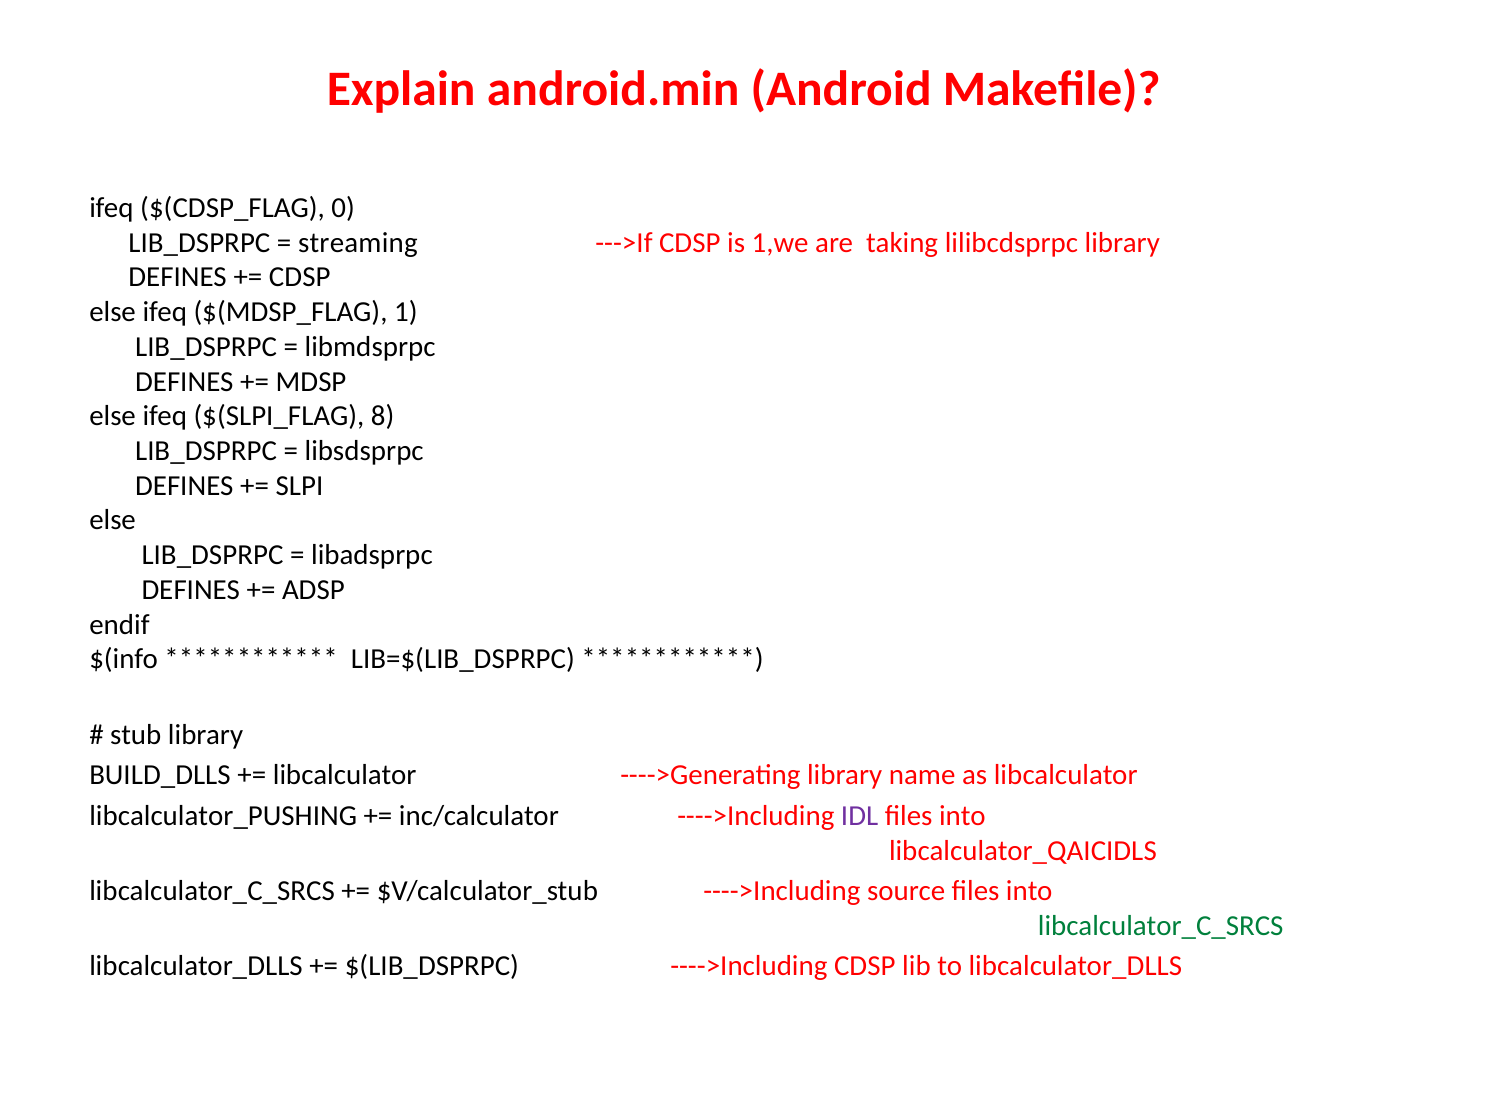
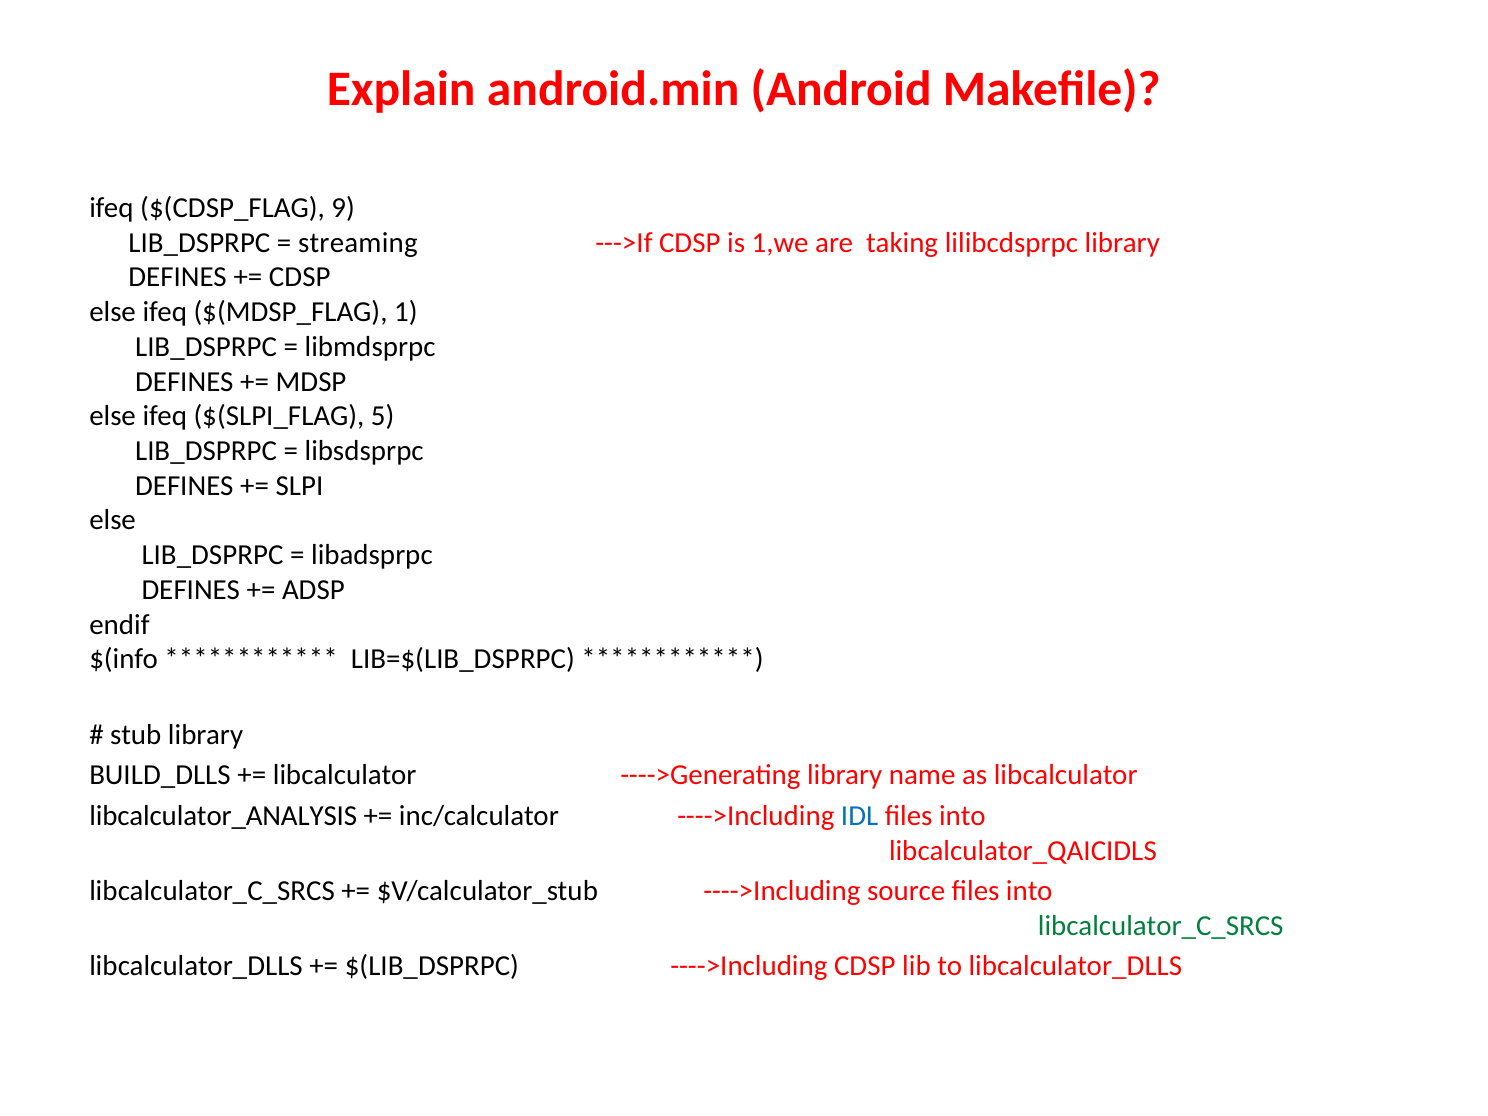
0: 0 -> 9
8: 8 -> 5
libcalculator_PUSHING: libcalculator_PUSHING -> libcalculator_ANALYSIS
IDL colour: purple -> blue
